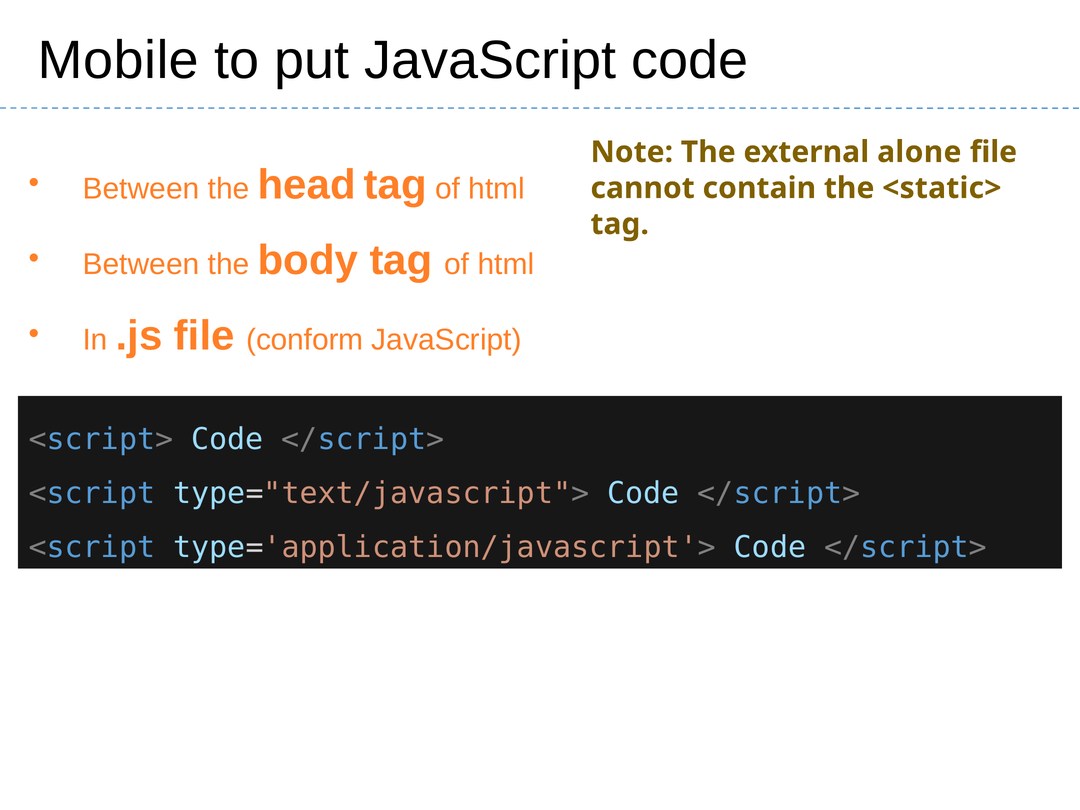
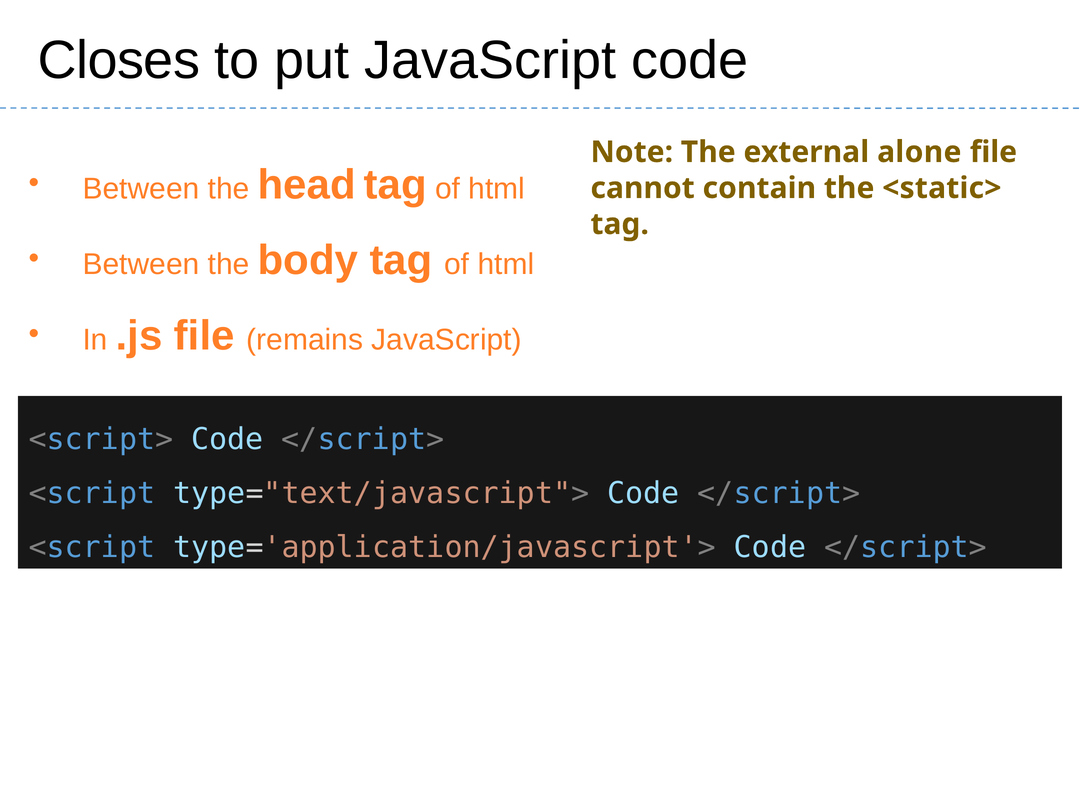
Mobile: Mobile -> Closes
conform: conform -> remains
